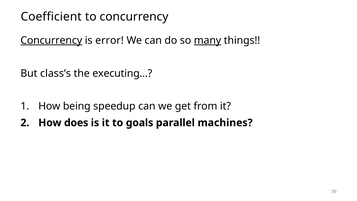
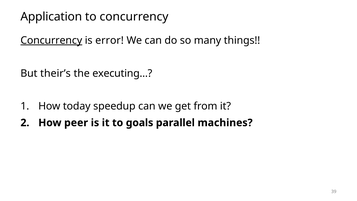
Coefficient: Coefficient -> Application
many underline: present -> none
class’s: class’s -> their’s
being: being -> today
does: does -> peer
